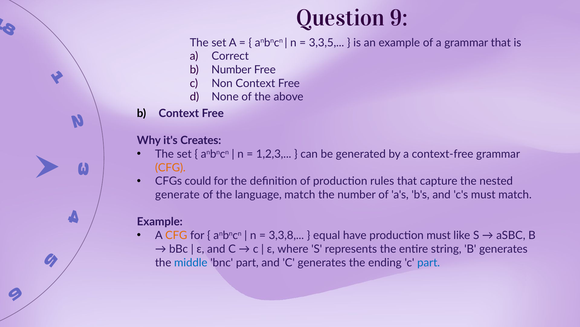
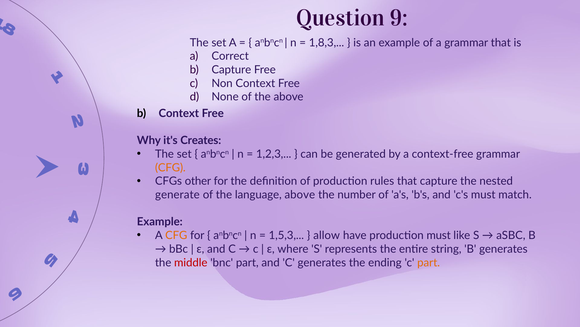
3,3,5: 3,3,5 -> 1,8,3
b Number: Number -> Capture
could: could -> other
language match: match -> above
3,3,8: 3,3,8 -> 1,5,3
equal: equal -> allow
middle colour: blue -> red
part at (429, 262) colour: blue -> orange
